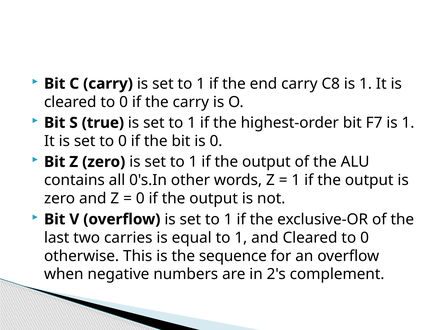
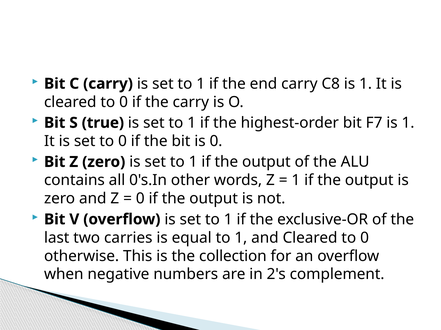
sequence: sequence -> collection
